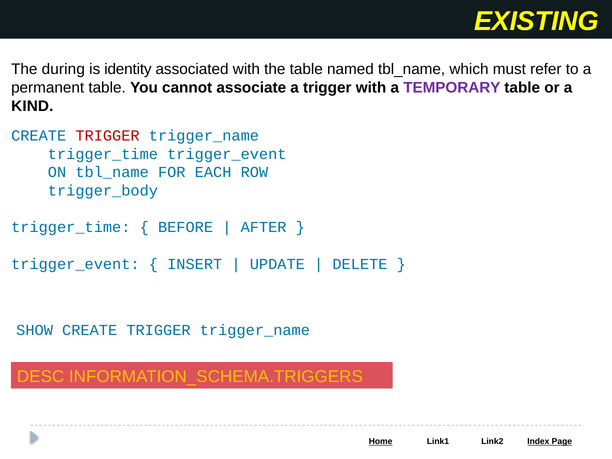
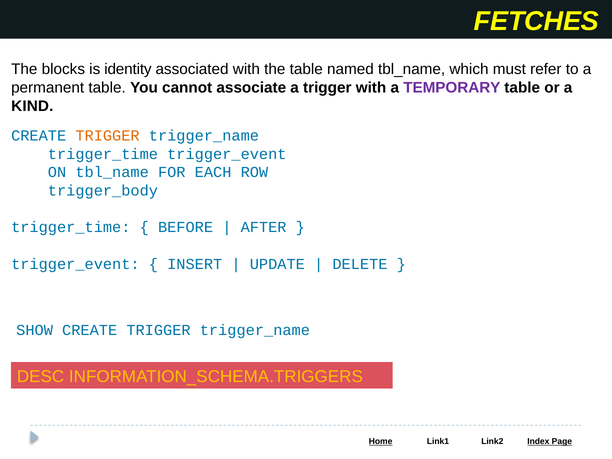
EXISTING: EXISTING -> FETCHES
during: during -> blocks
TRIGGER at (108, 136) colour: red -> orange
